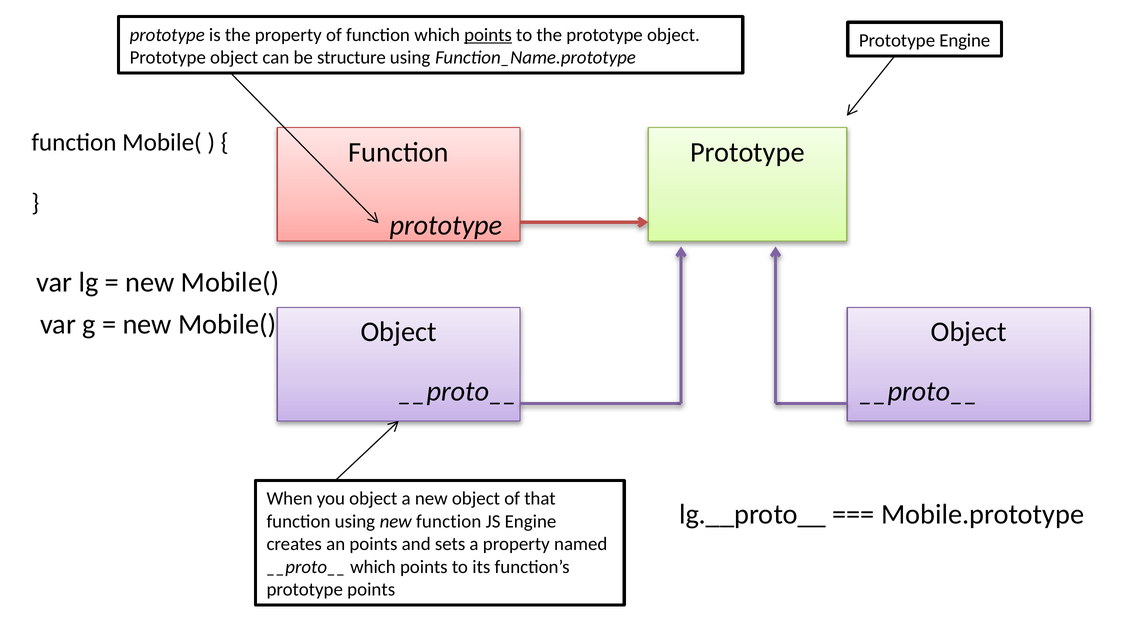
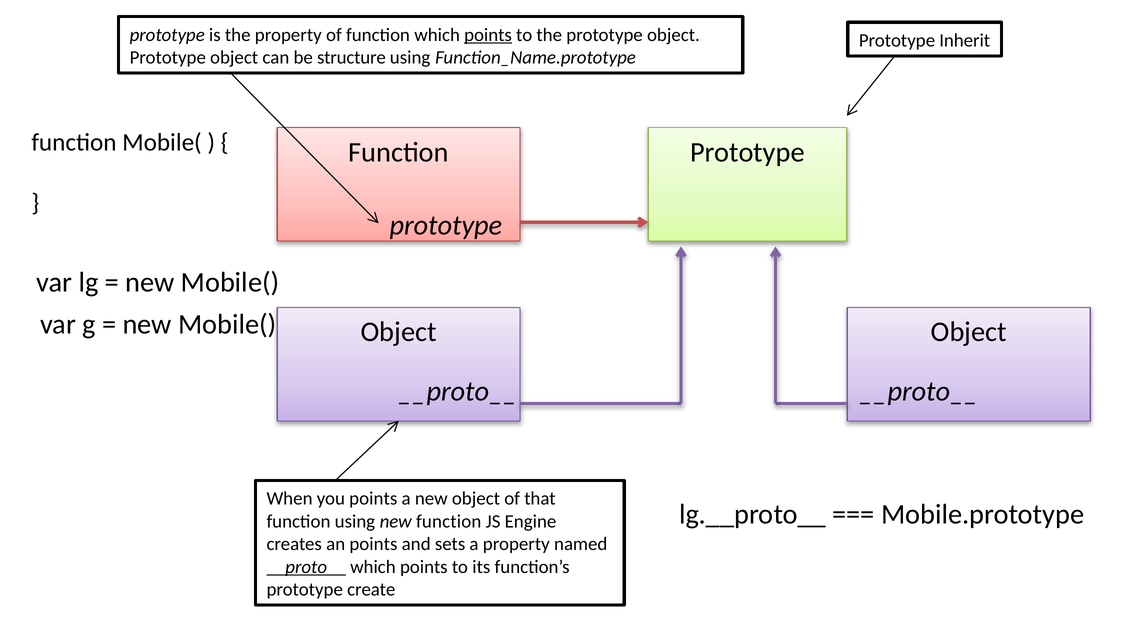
Prototype Engine: Engine -> Inherit
you object: object -> points
__proto__ at (306, 566) underline: none -> present
prototype points: points -> create
